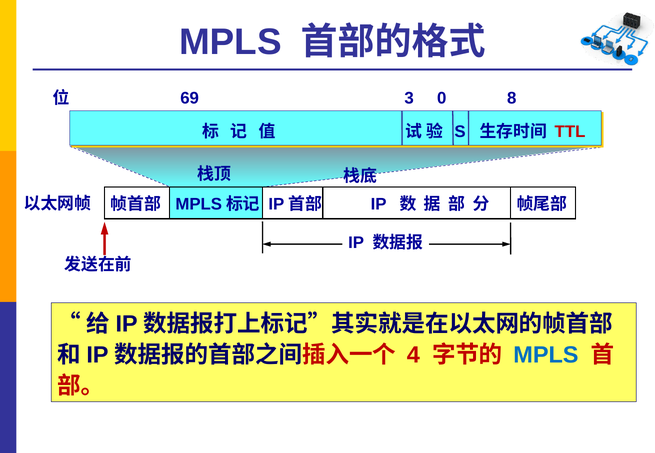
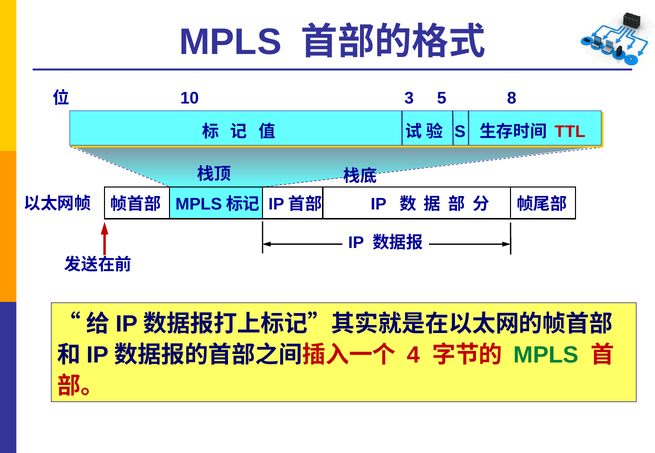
69: 69 -> 10
0: 0 -> 5
MPLS at (546, 355) colour: blue -> green
